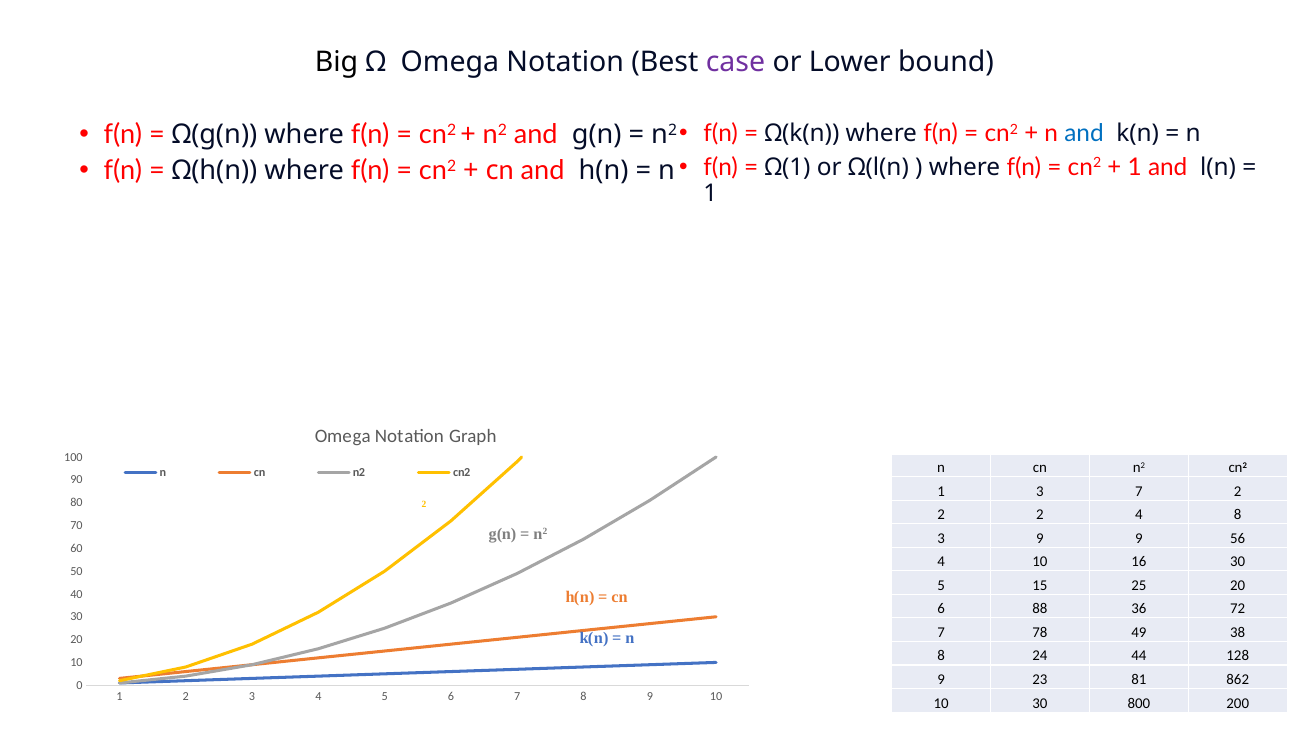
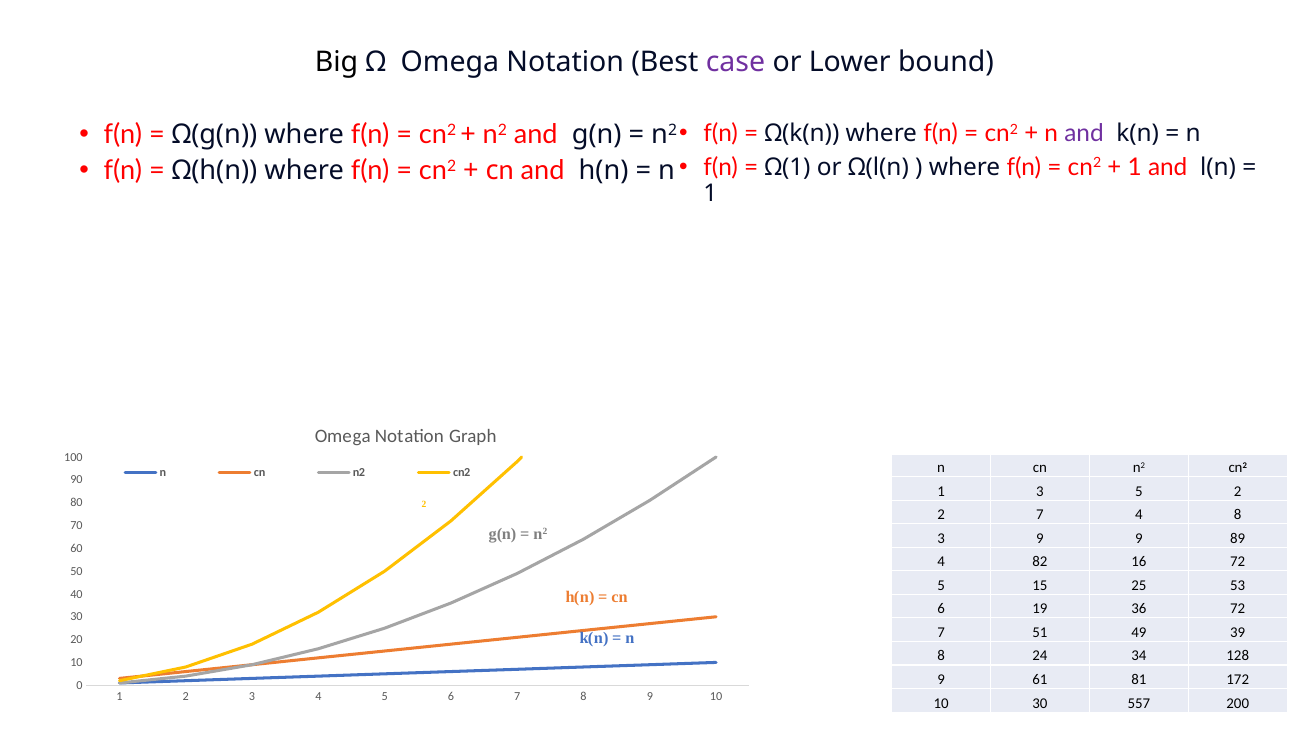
and at (1084, 134) colour: blue -> purple
3 7: 7 -> 5
2 at (1040, 515): 2 -> 7
56: 56 -> 89
4 10: 10 -> 82
16 30: 30 -> 72
25 20: 20 -> 53
88: 88 -> 19
78: 78 -> 51
38: 38 -> 39
44: 44 -> 34
23: 23 -> 61
862: 862 -> 172
800: 800 -> 557
